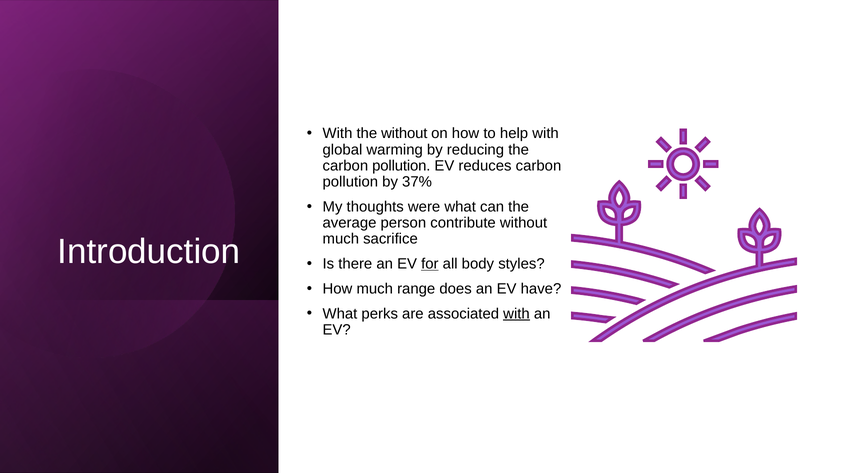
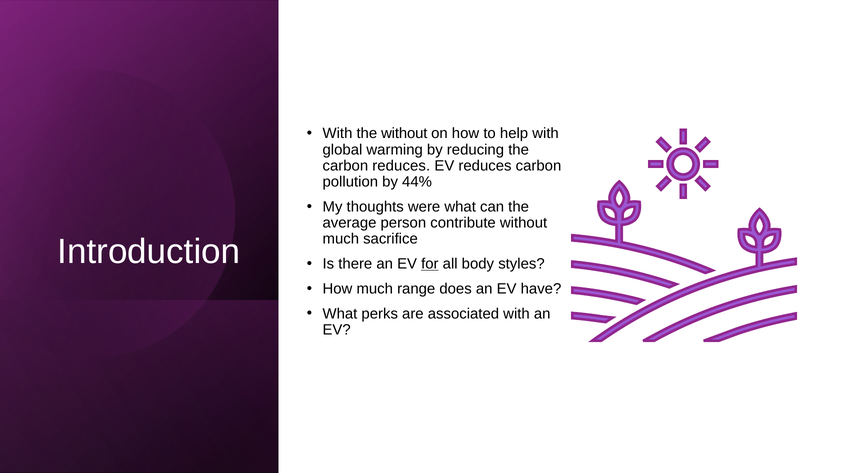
pollution at (401, 166): pollution -> reduces
37%: 37% -> 44%
with at (516, 314) underline: present -> none
